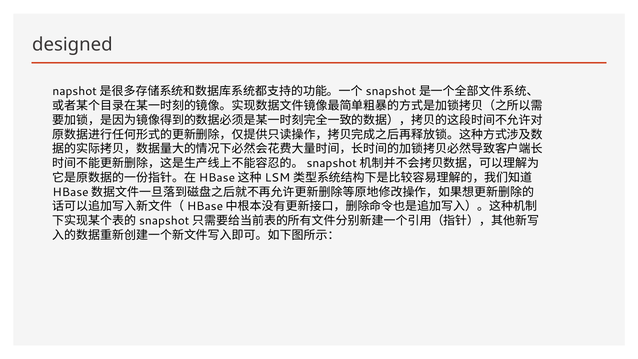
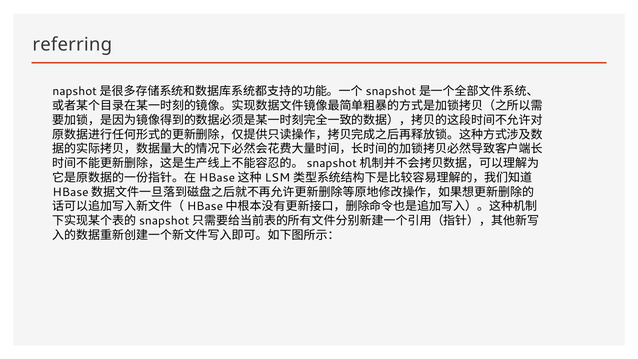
designed: designed -> referring
